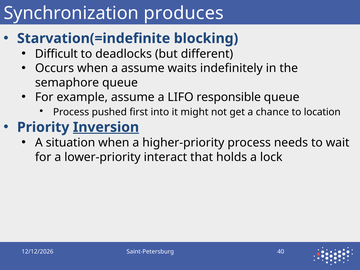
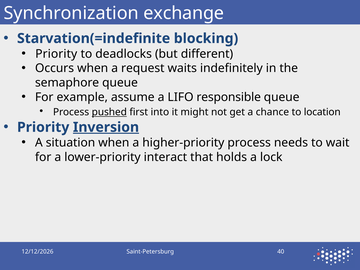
produces: produces -> exchange
Difficult at (56, 54): Difficult -> Priority
a assume: assume -> request
pushed underline: none -> present
